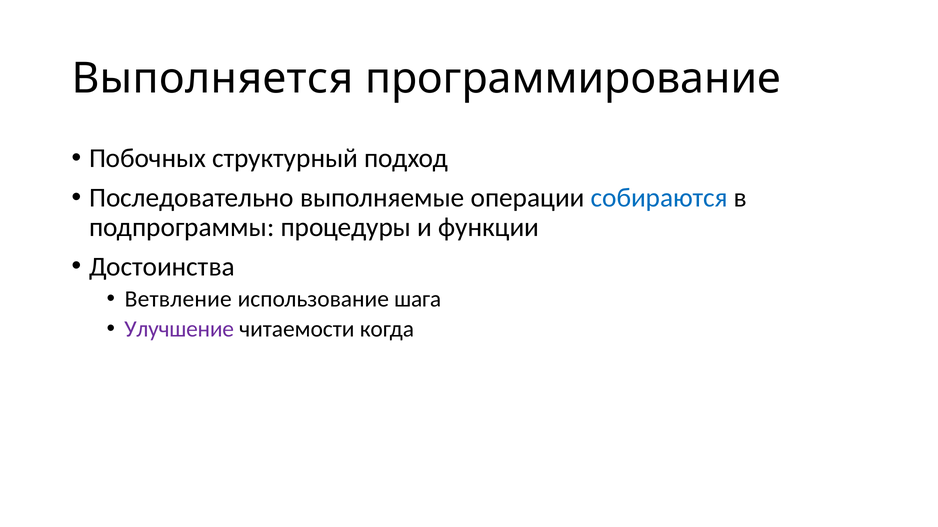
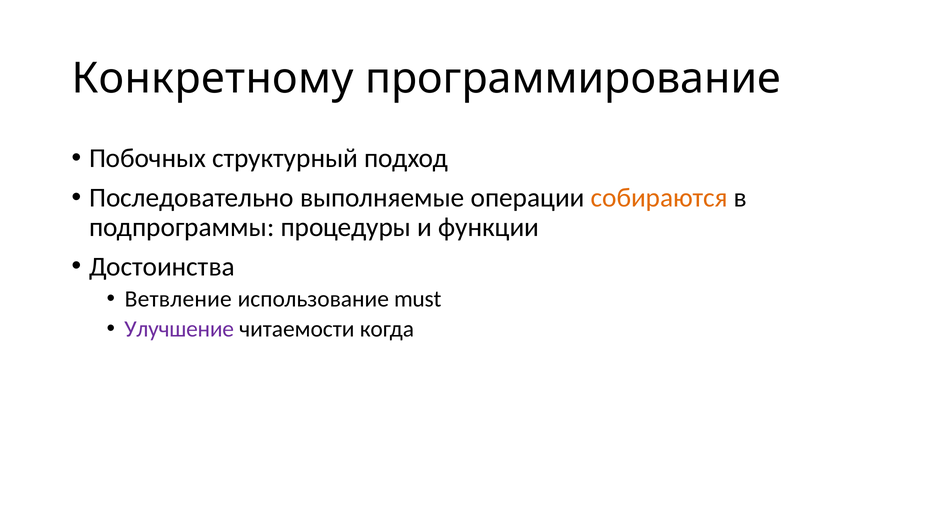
Выполняется: Выполняется -> Конкретному
собираются colour: blue -> orange
шага: шага -> must
